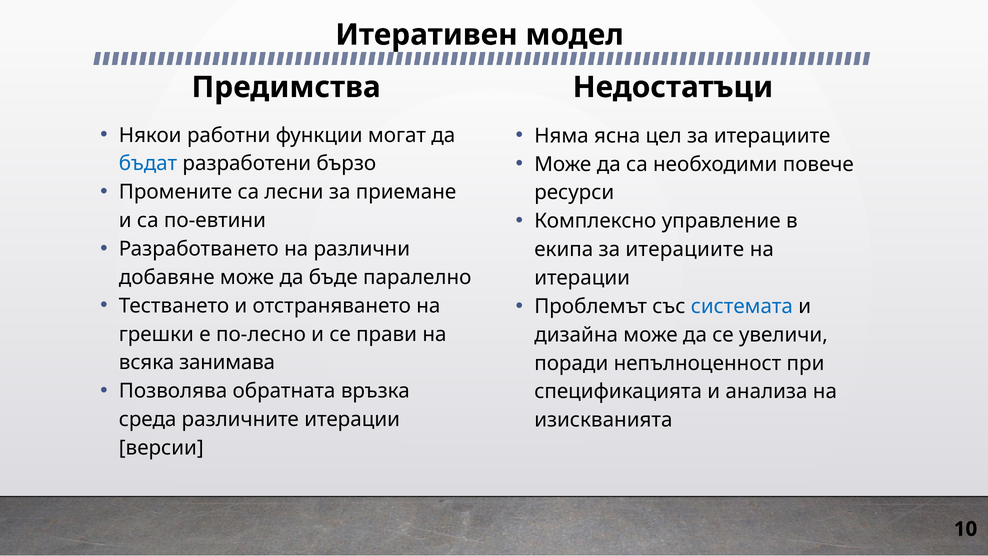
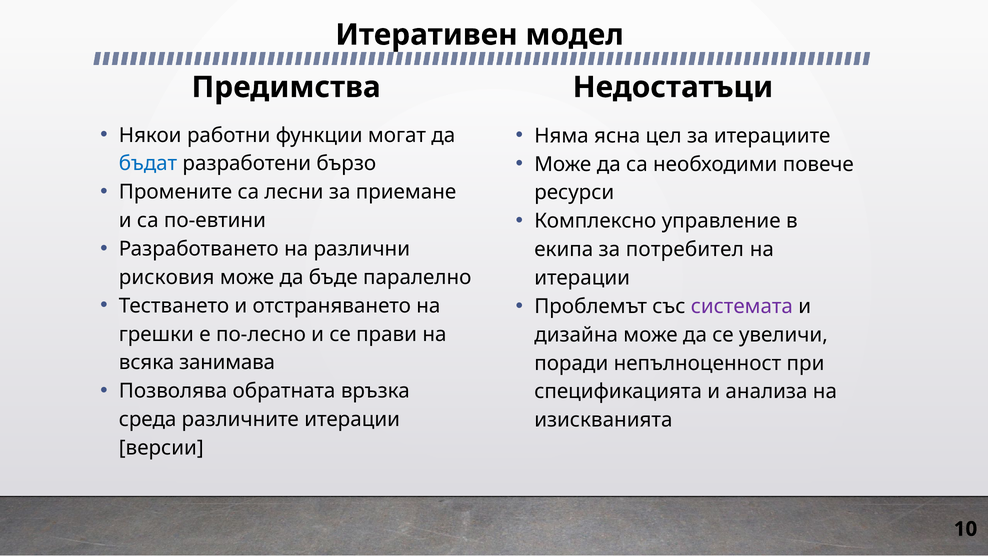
екипа за итерациите: итерациите -> потребител
добавяне: добавяне -> рисковия
системата colour: blue -> purple
